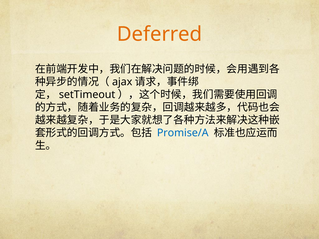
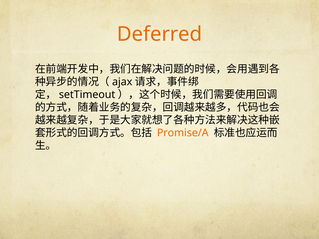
Promise/A colour: blue -> orange
